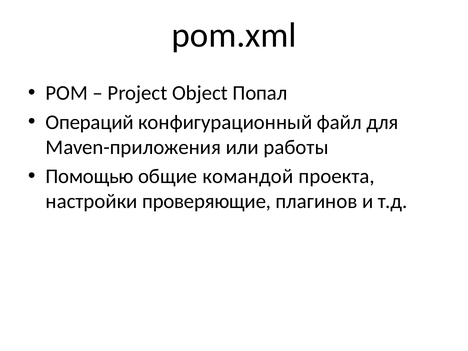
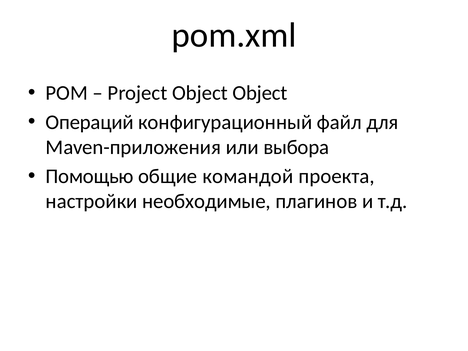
Object Попал: Попал -> Object
работы: работы -> выбора
проверяющие: проверяющие -> необходимые
